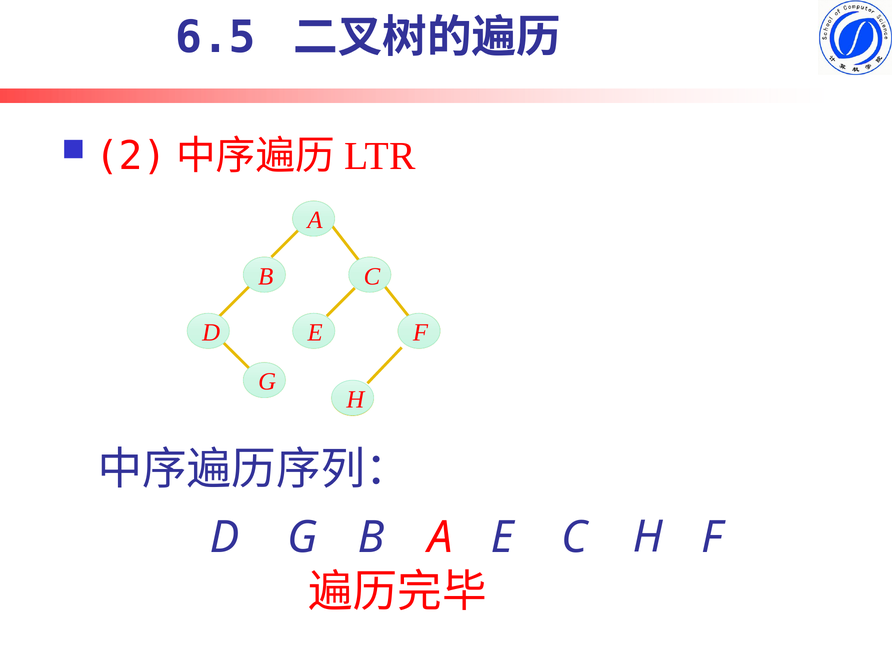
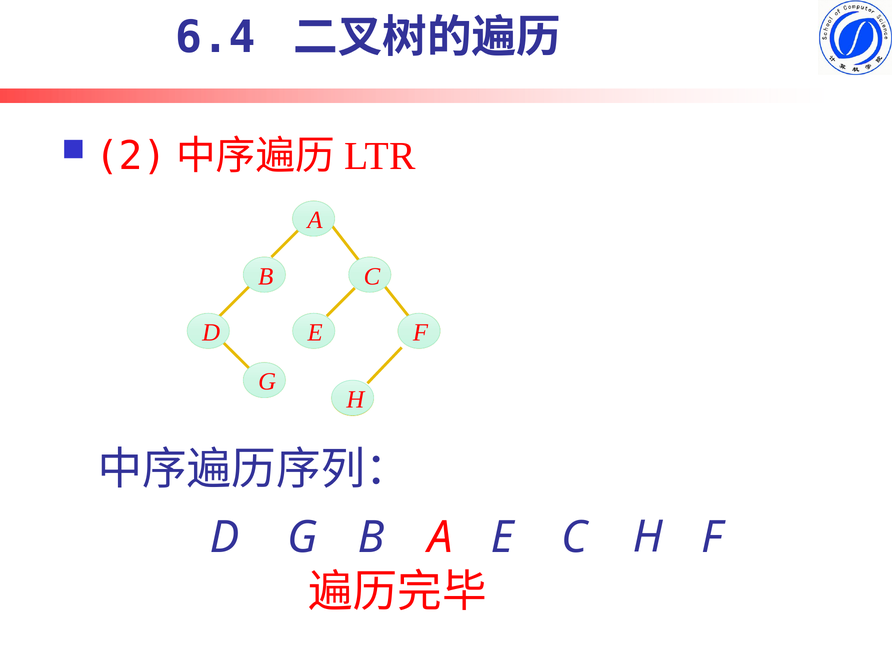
6.5: 6.5 -> 6.4
